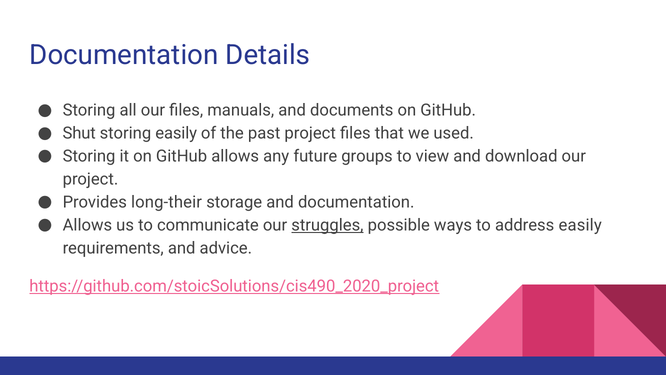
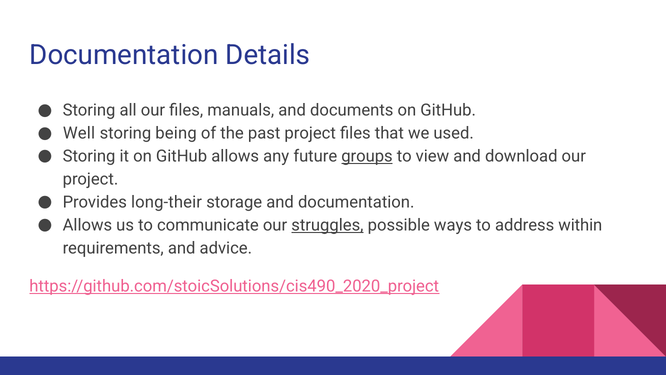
Shut: Shut -> Well
storing easily: easily -> being
groups underline: none -> present
address easily: easily -> within
